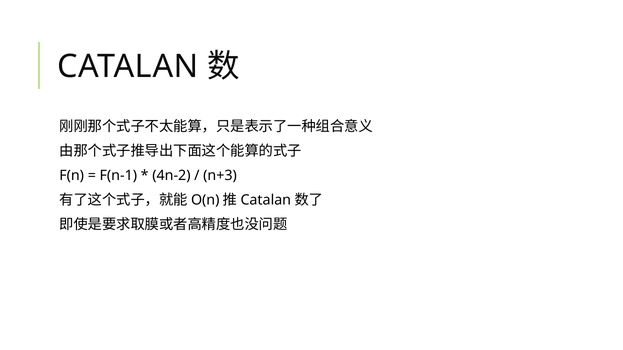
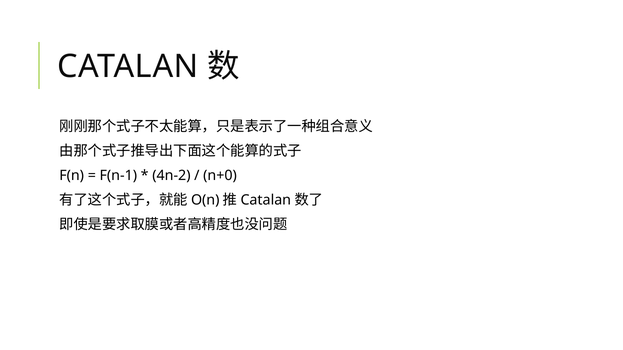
n+3: n+3 -> n+0
